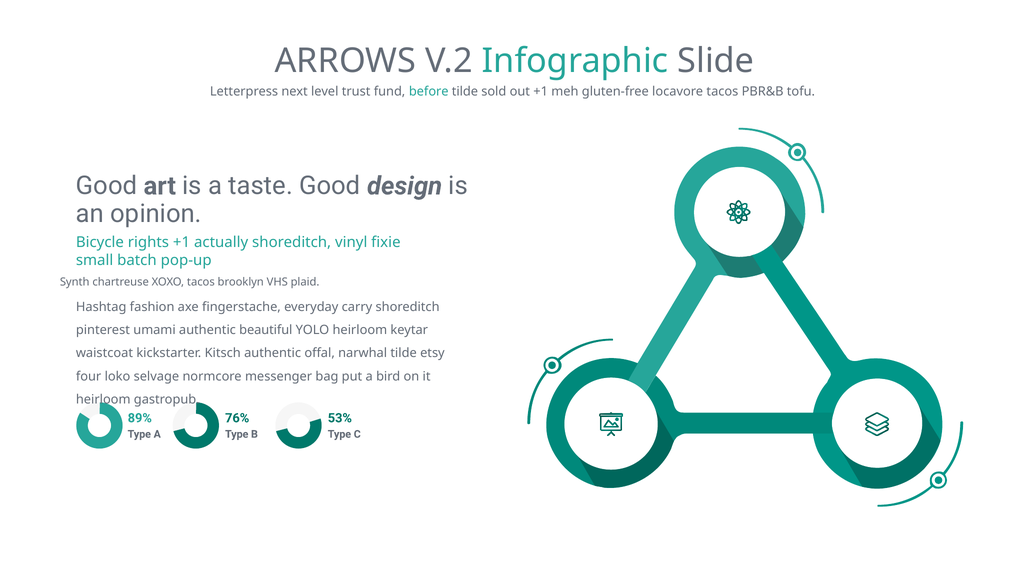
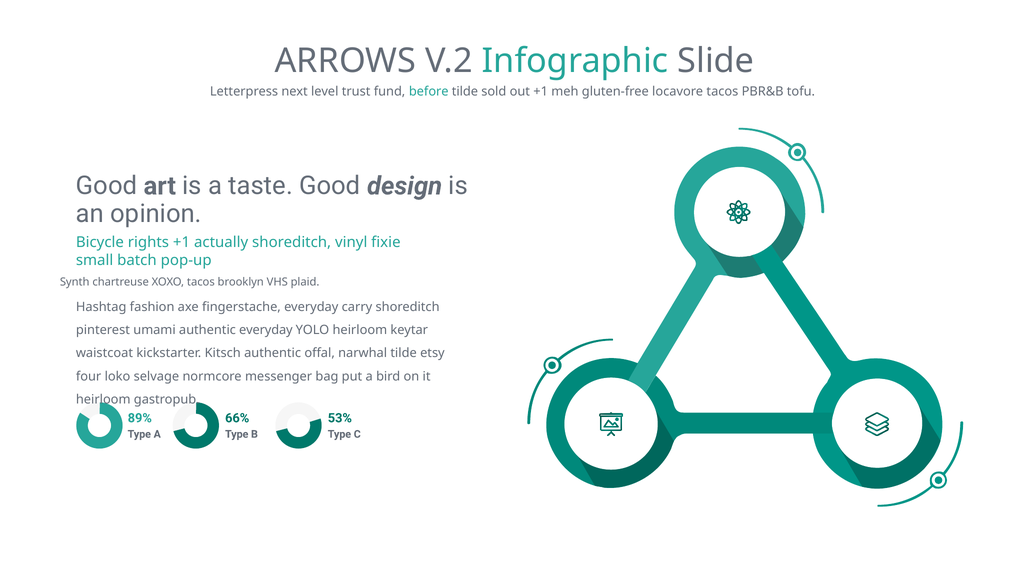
authentic beautiful: beautiful -> everyday
76%: 76% -> 66%
